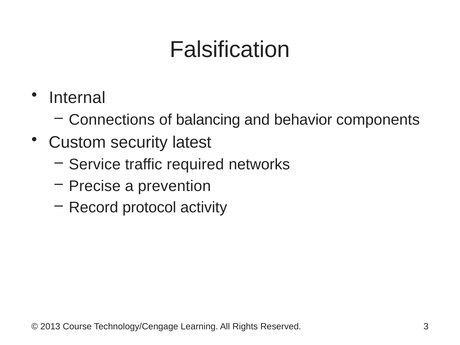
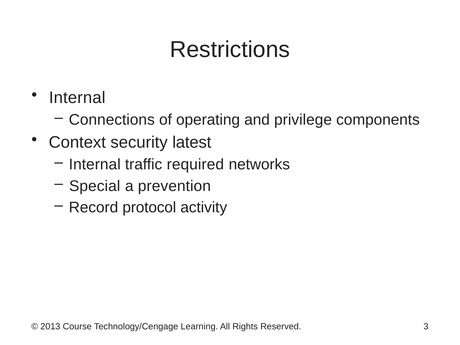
Falsification: Falsification -> Restrictions
balancing: balancing -> operating
behavior: behavior -> privilege
Custom: Custom -> Context
Service at (95, 165): Service -> Internal
Precise: Precise -> Special
